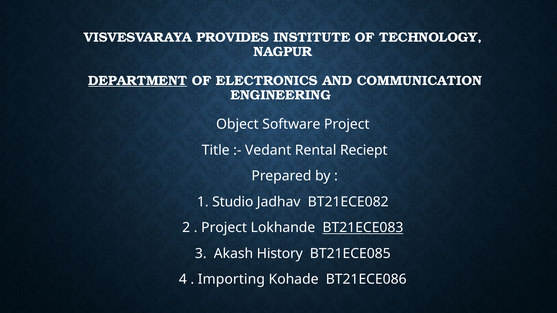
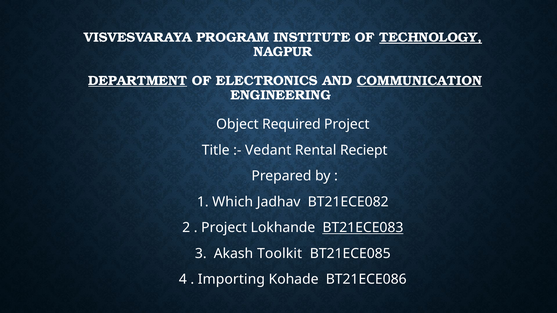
PROVIDES: PROVIDES -> PROGRAM
TECHNOLOGY underline: none -> present
COMMUNICATION underline: none -> present
Software: Software -> Required
Studio: Studio -> Which
History: History -> Toolkit
